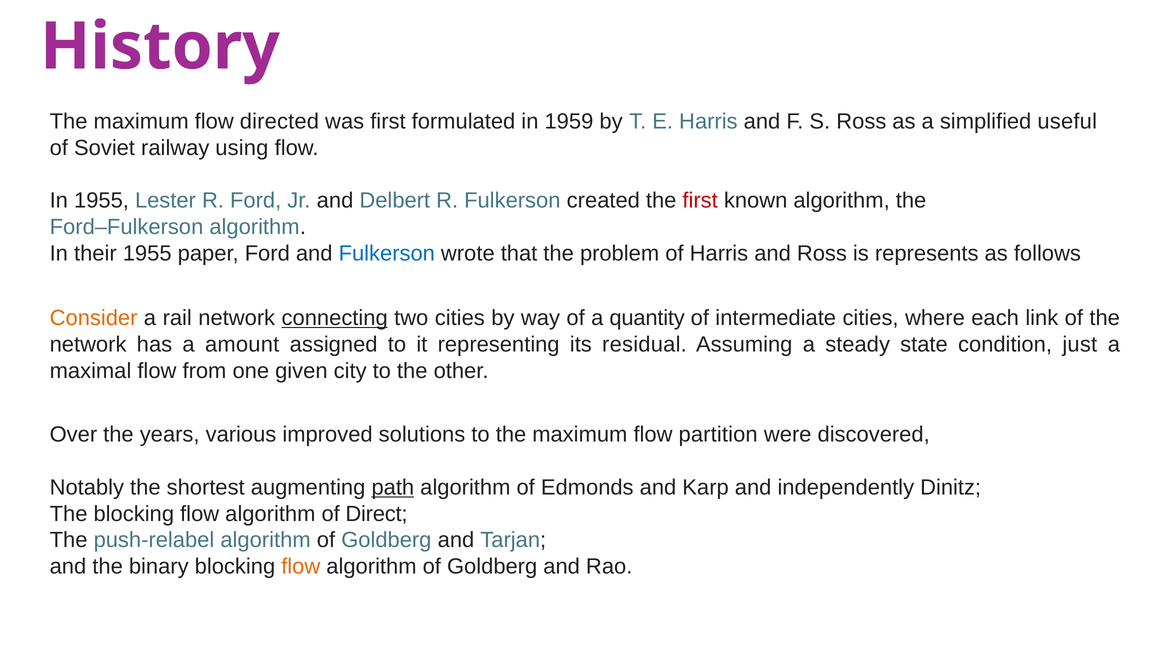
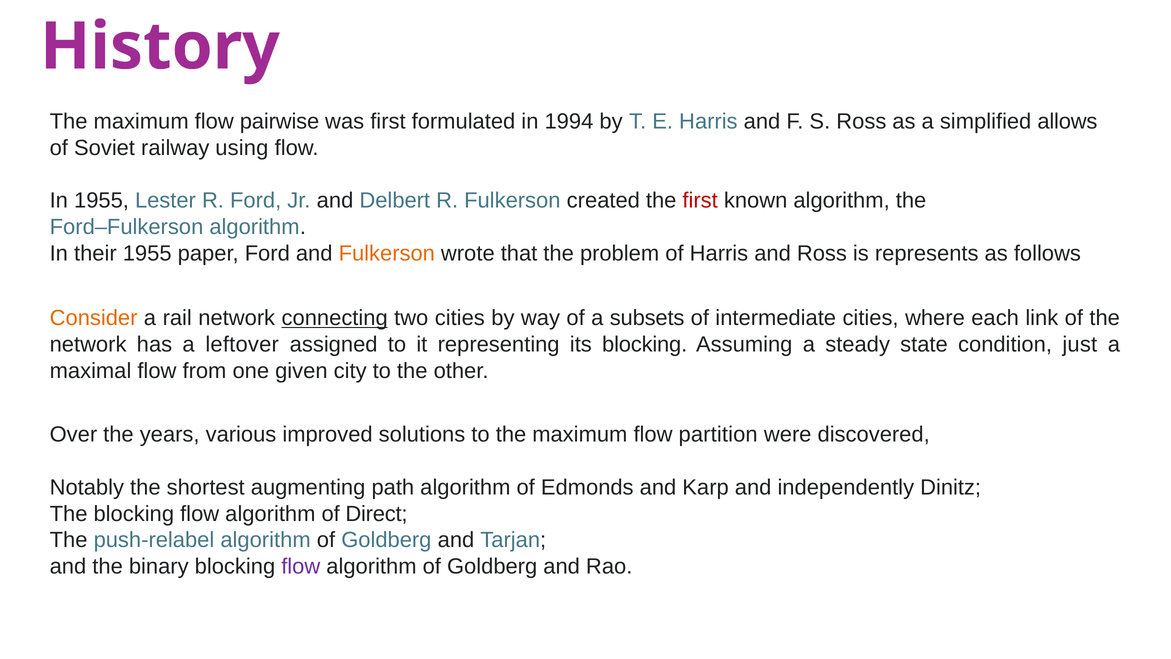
directed: directed -> pairwise
1959: 1959 -> 1994
useful: useful -> allows
Fulkerson at (387, 253) colour: blue -> orange
quantity: quantity -> subsets
amount: amount -> leftover
its residual: residual -> blocking
path underline: present -> none
flow at (301, 566) colour: orange -> purple
